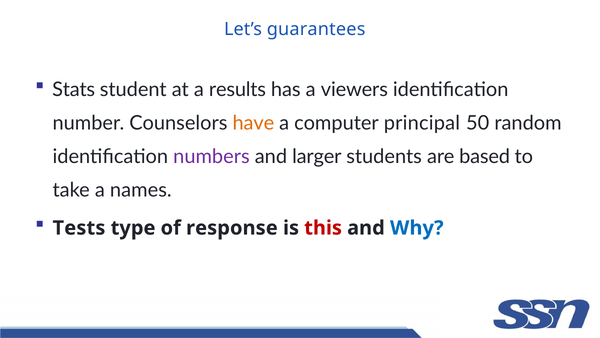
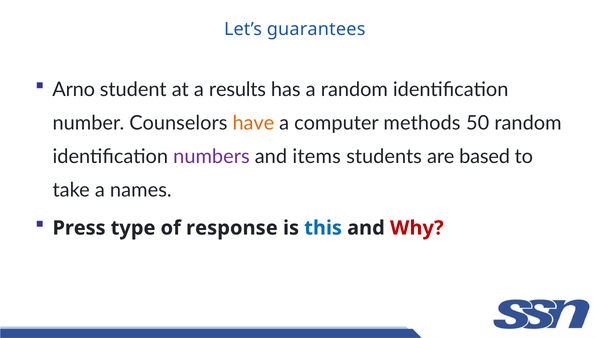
Stats: Stats -> Arno
a viewers: viewers -> random
principal: principal -> methods
larger: larger -> items
Tests: Tests -> Press
this colour: red -> blue
Why colour: blue -> red
